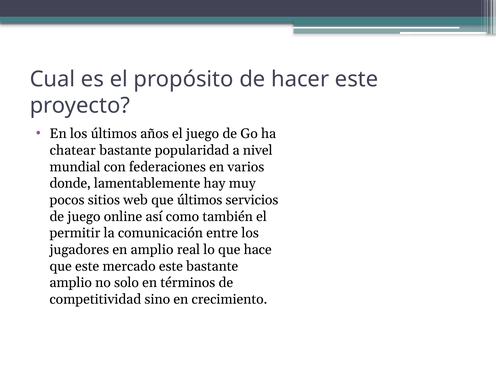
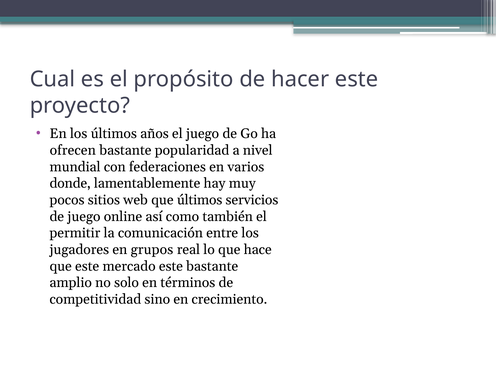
chatear: chatear -> ofrecen
en amplio: amplio -> grupos
